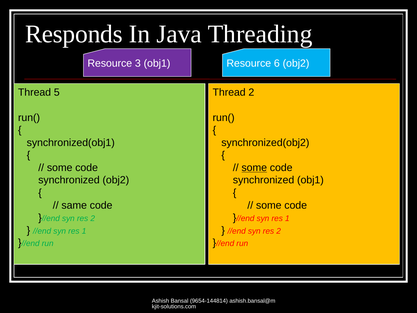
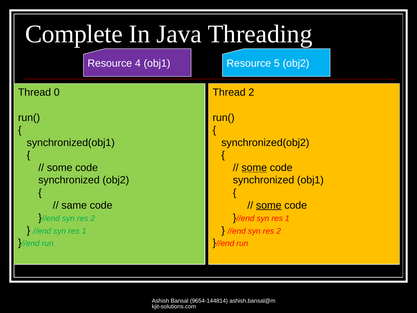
Responds: Responds -> Complete
3: 3 -> 4
6: 6 -> 5
5: 5 -> 0
some at (269, 205) underline: none -> present
